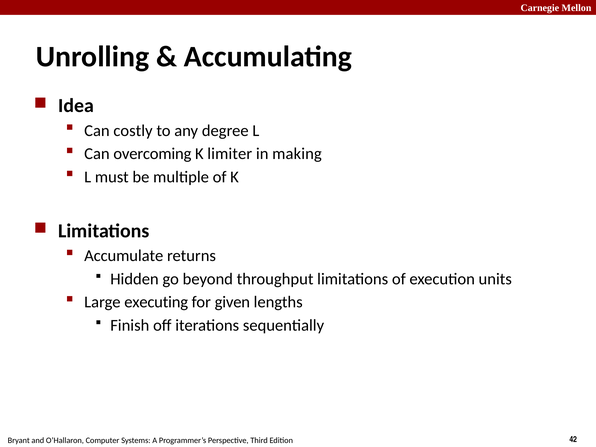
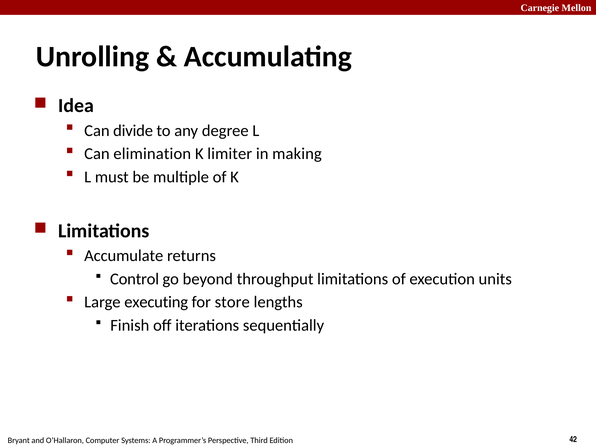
costly: costly -> divide
overcoming: overcoming -> elimination
Hidden: Hidden -> Control
given: given -> store
